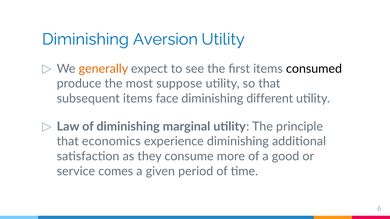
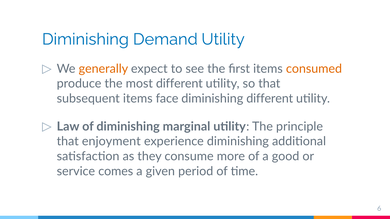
Aversion: Aversion -> Demand
consumed colour: black -> orange
most suppose: suppose -> different
economics: economics -> enjoyment
